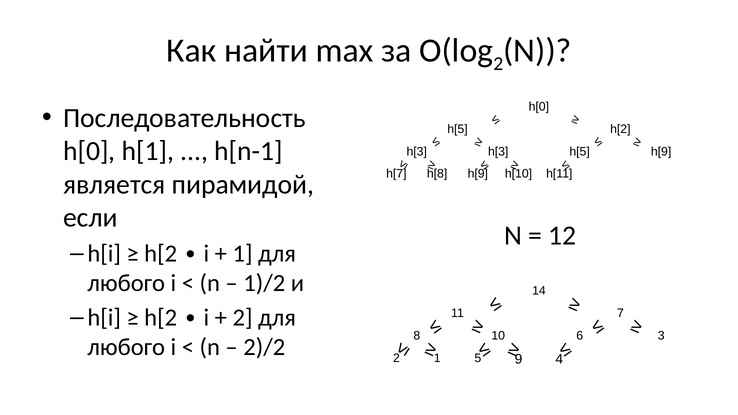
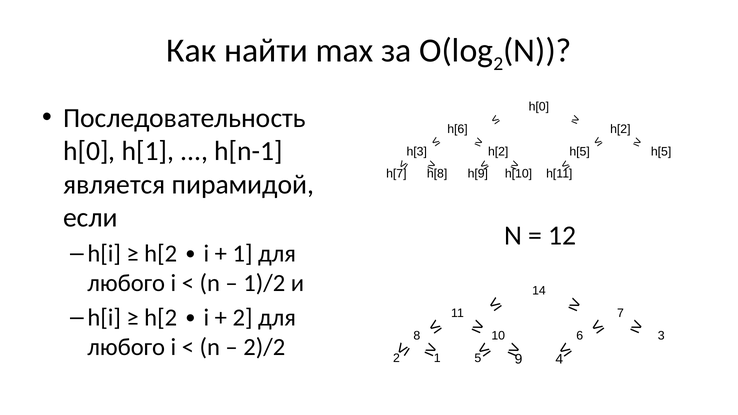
h[5 at (457, 129): h[5 -> h[6
h[3 h[3: h[3 -> h[2
h[5 h[9: h[9 -> h[5
